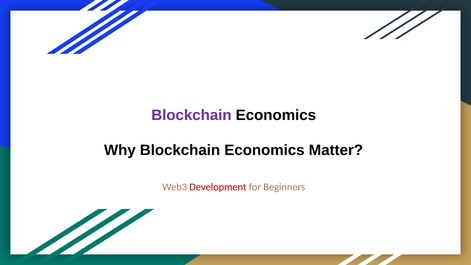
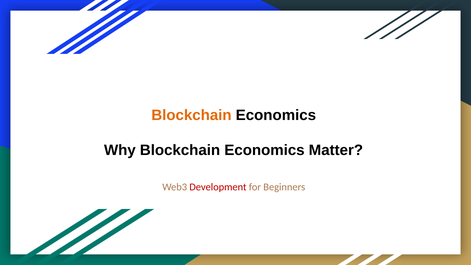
Blockchain at (191, 115) colour: purple -> orange
